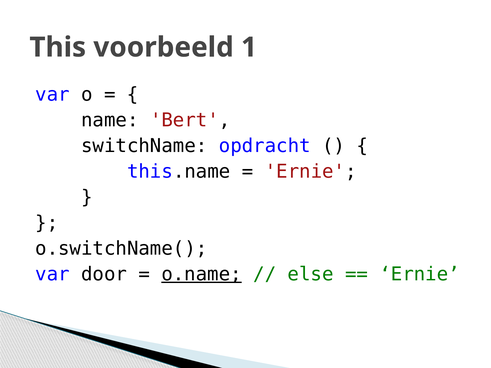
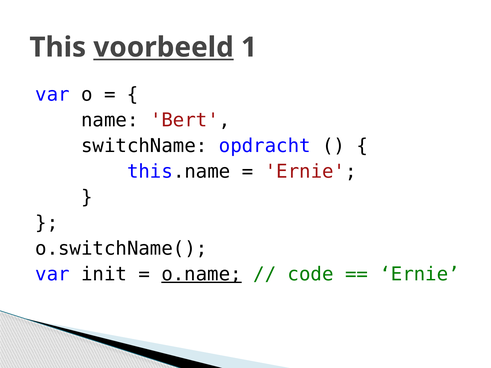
voorbeeld underline: none -> present
door: door -> init
else: else -> code
